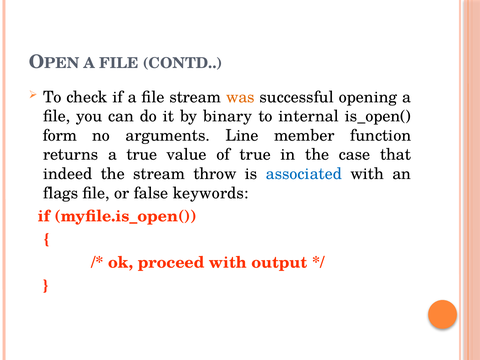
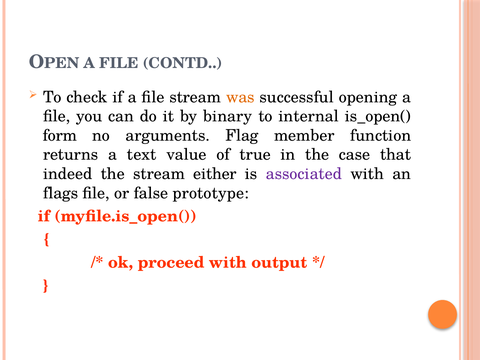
Line: Line -> Flag
a true: true -> text
throw: throw -> either
associated colour: blue -> purple
keywords: keywords -> prototype
